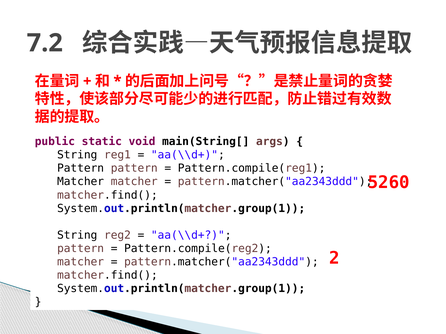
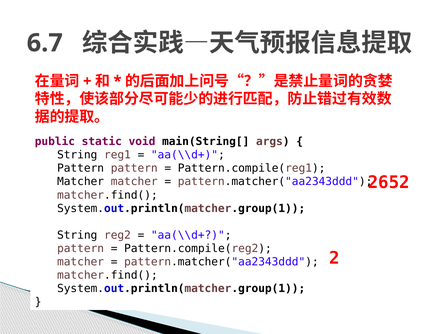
7.2: 7.2 -> 6.7
5260: 5260 -> 2652
